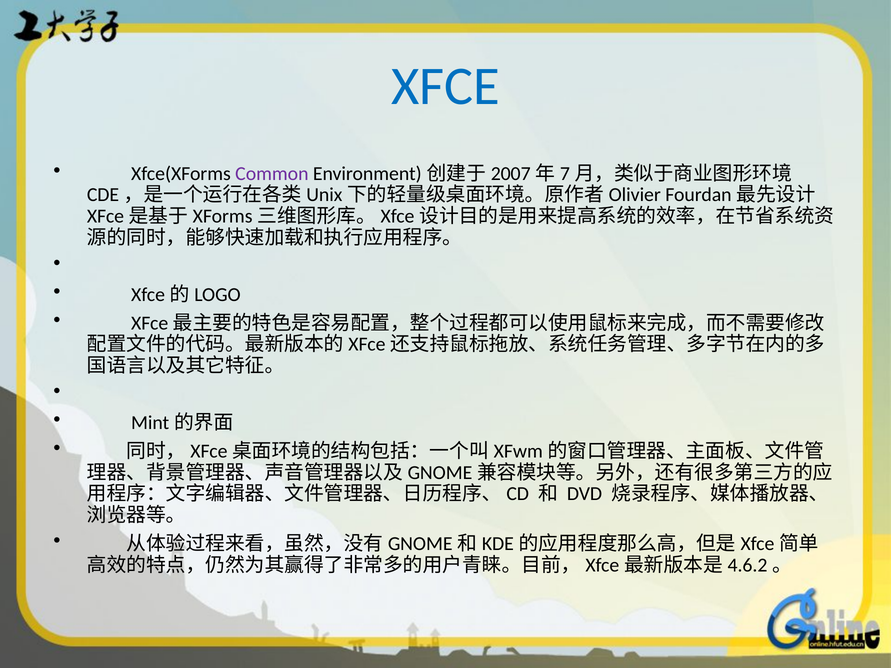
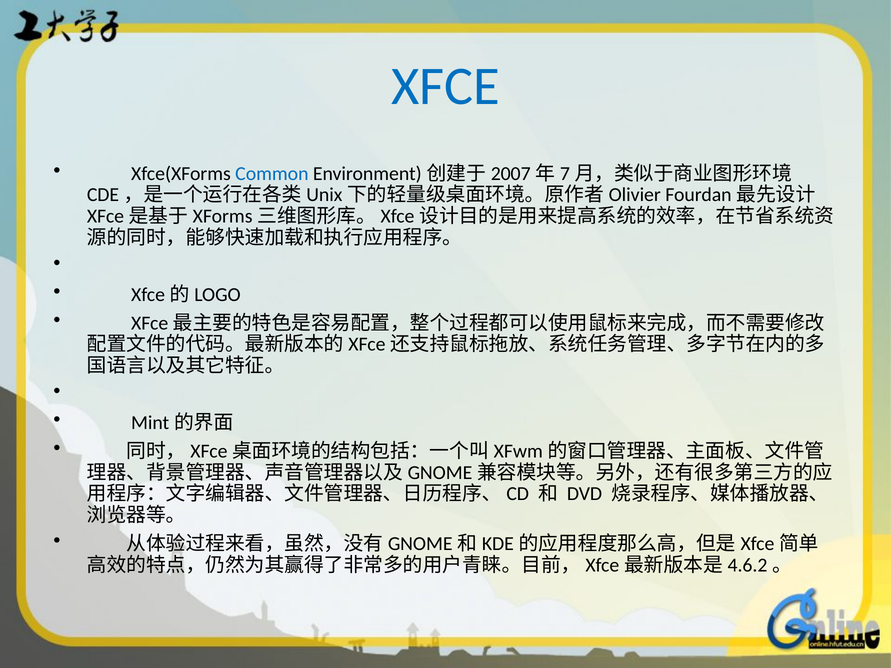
Common colour: purple -> blue
